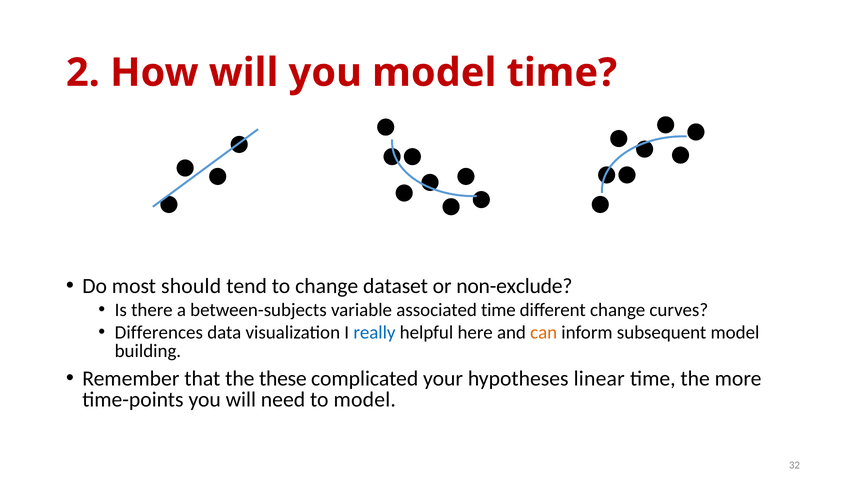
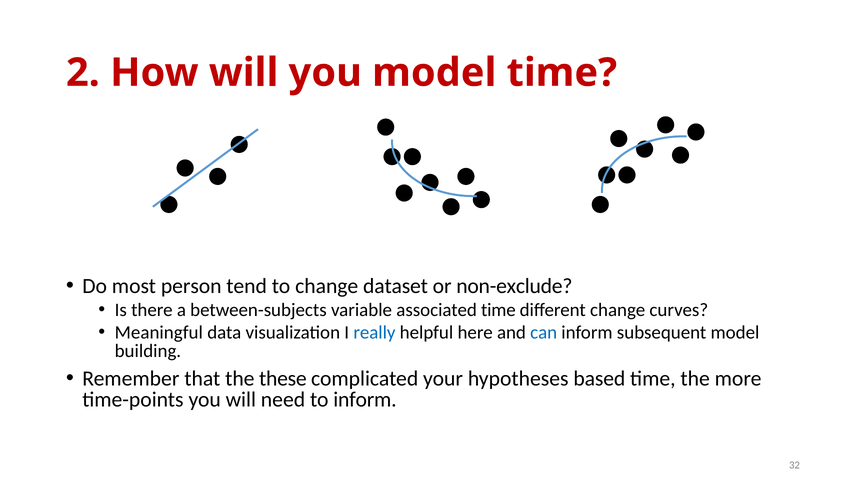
should: should -> person
Differences: Differences -> Meaningful
can colour: orange -> blue
linear: linear -> based
to model: model -> inform
